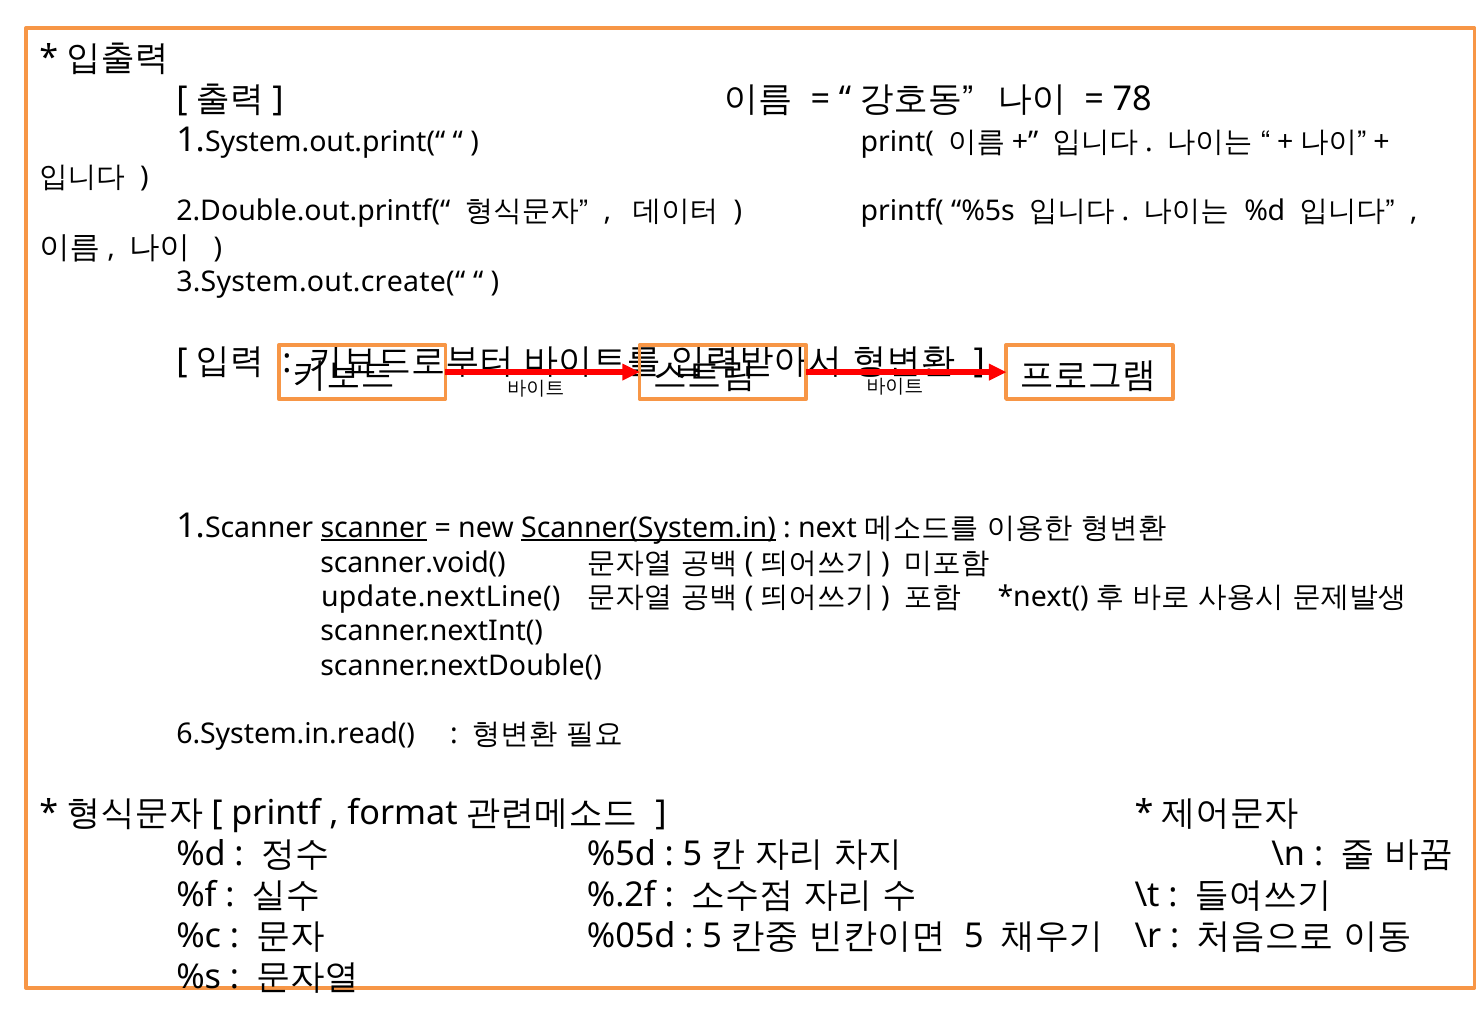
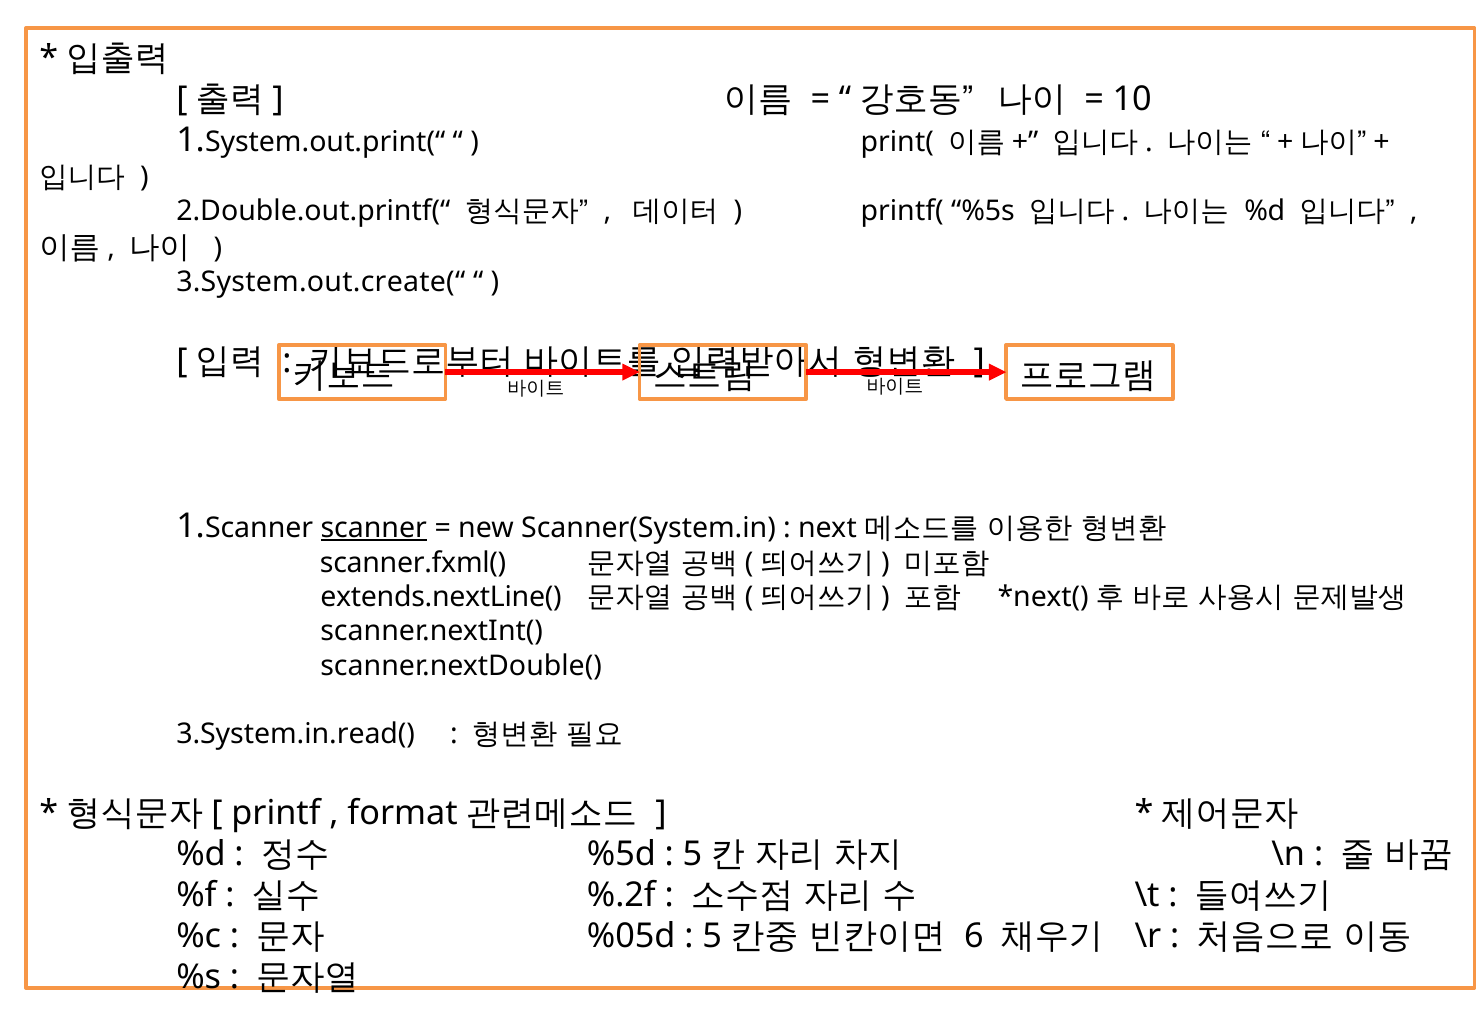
78: 78 -> 10
Scanner(System.in underline: present -> none
scanner.void(: scanner.void( -> scanner.fxml(
update.nextLine(: update.nextLine( -> extends.nextLine(
6.System.in.read(: 6.System.in.read( -> 3.System.in.read(
5: 5 -> 6
